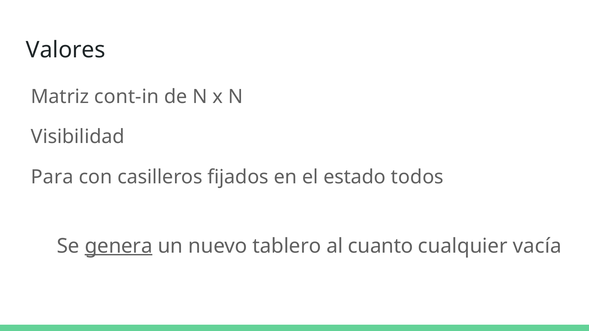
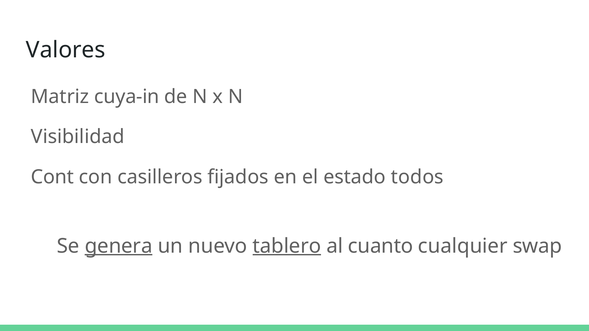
cont-in: cont-in -> cuya-in
Para: Para -> Cont
tablero underline: none -> present
vacía: vacía -> swap
